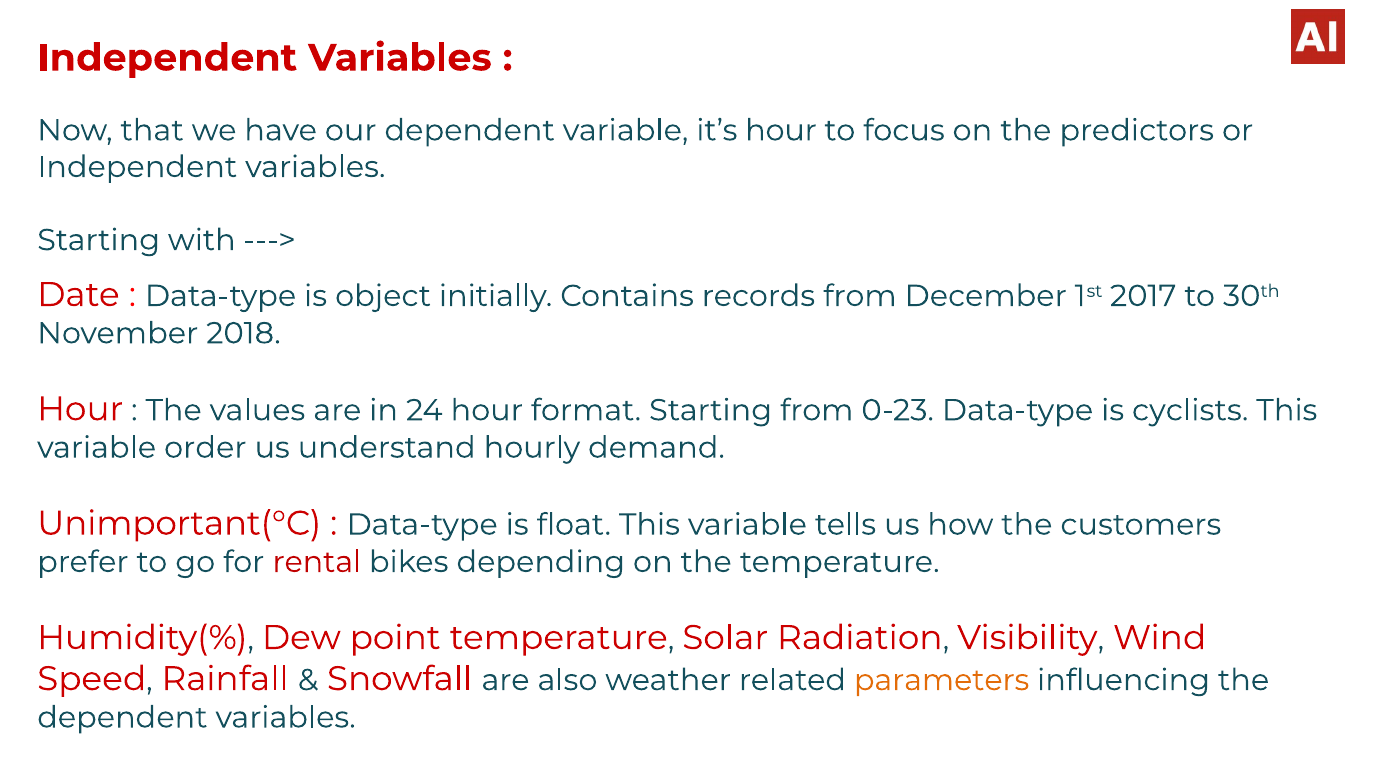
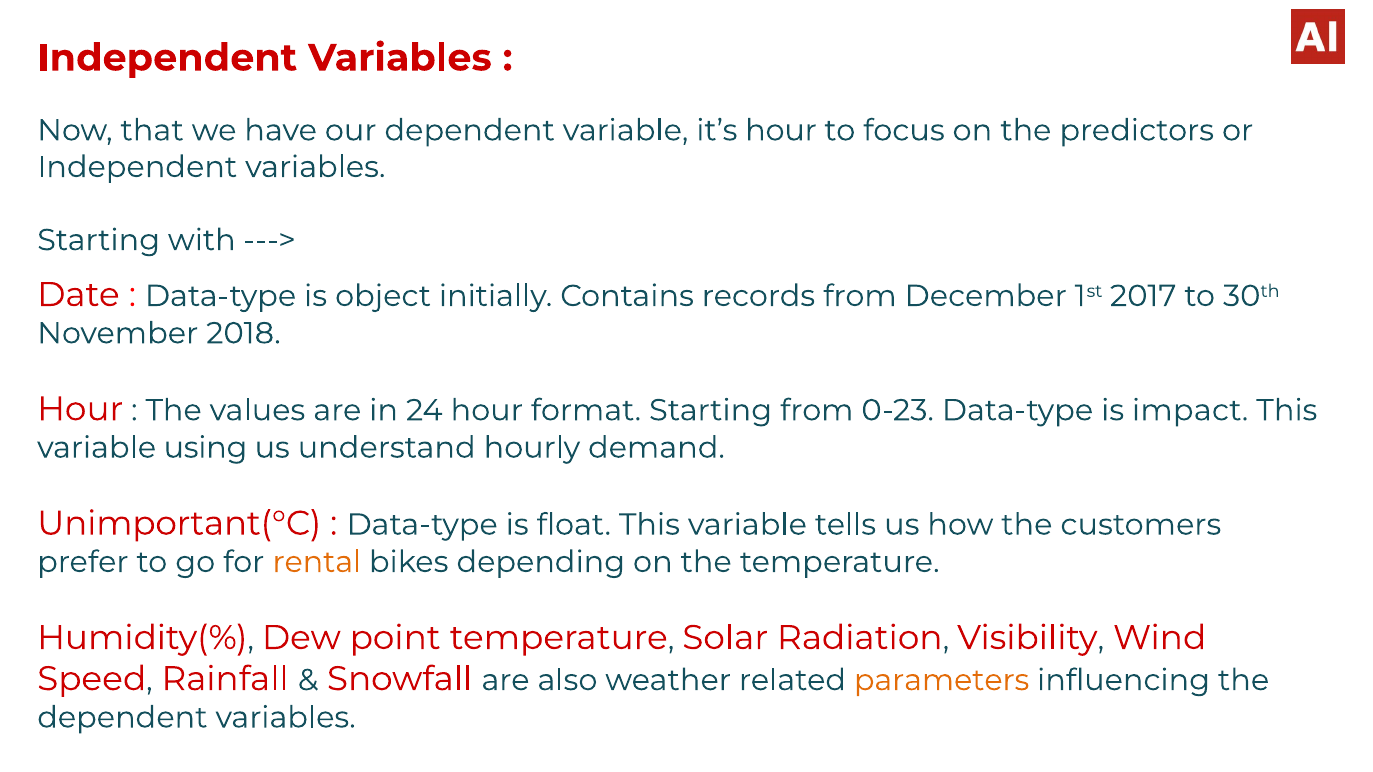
cyclists: cyclists -> impact
order: order -> using
rental colour: red -> orange
